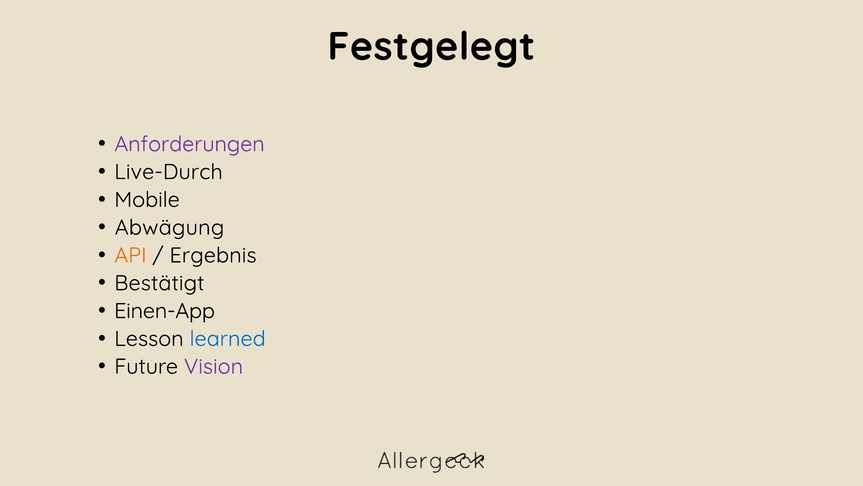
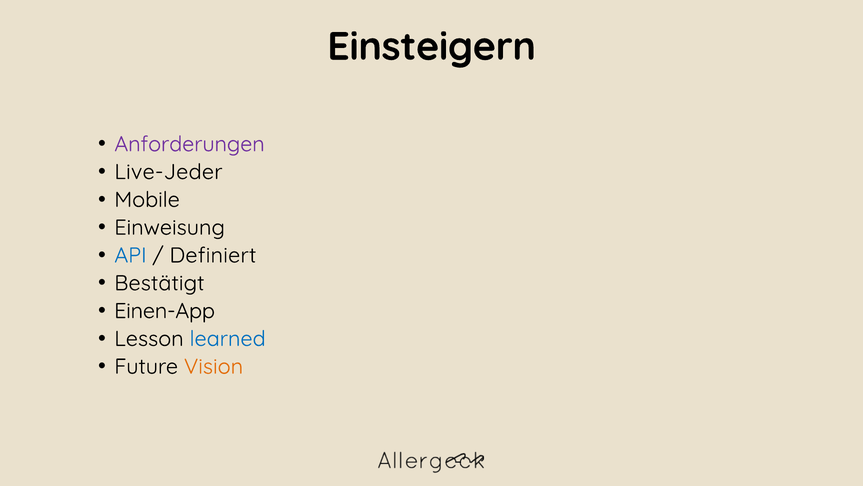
Festgelegt: Festgelegt -> Einsteigern
Live-Durch: Live-Durch -> Live-Jeder
Abwägung: Abwägung -> Einweisung
API colour: orange -> blue
Ergebnis: Ergebnis -> Definiert
Vision colour: purple -> orange
